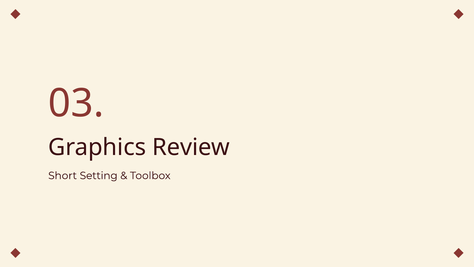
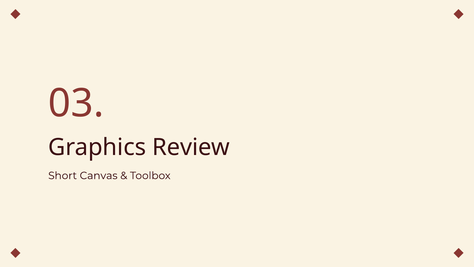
Setting: Setting -> Canvas
